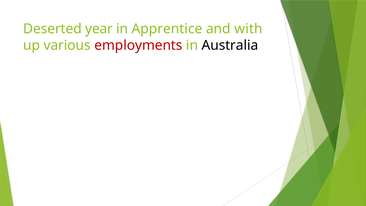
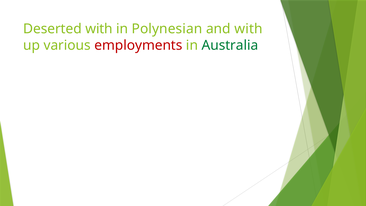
Deserted year: year -> with
Apprentice: Apprentice -> Polynesian
Australia colour: black -> green
